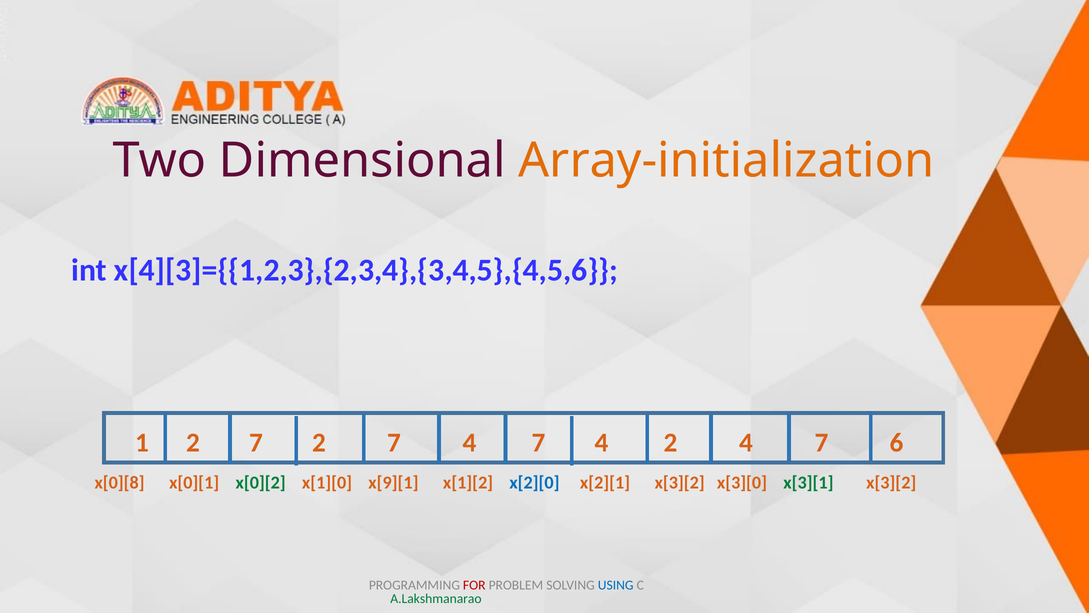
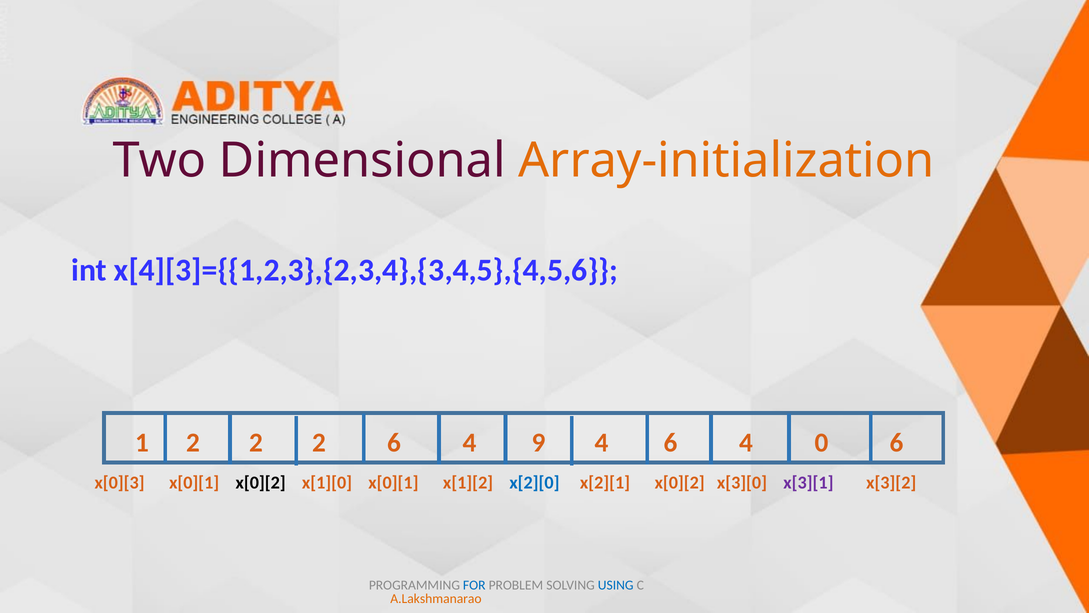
1 2 7: 7 -> 2
7 at (394, 442): 7 -> 6
7 at (539, 442): 7 -> 9
4 2: 2 -> 6
7 at (821, 442): 7 -> 0
x[0][8: x[0][8 -> x[0][3
x[0][2 at (261, 482) colour: green -> black
x[1][0 x[9][1: x[9][1 -> x[0][1
x[2][1 x[3][2: x[3][2 -> x[0][2
x[3][1 colour: green -> purple
FOR colour: red -> blue
A.Lakshmanarao colour: green -> orange
